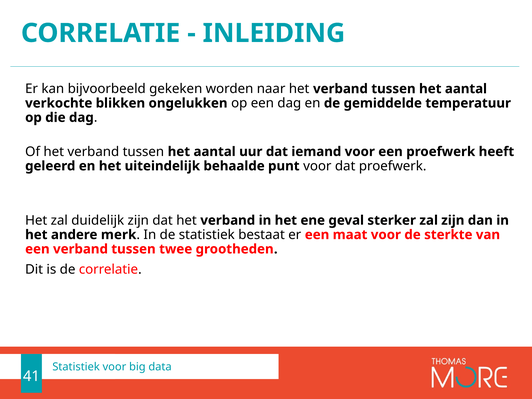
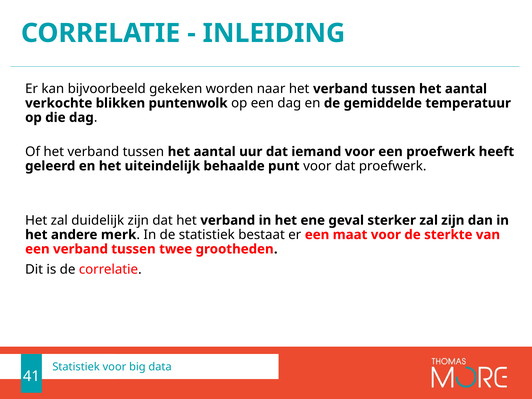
ongelukken: ongelukken -> puntenwolk
